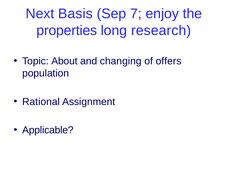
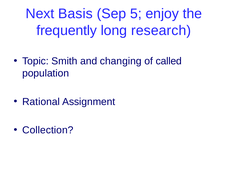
7: 7 -> 5
properties: properties -> frequently
About: About -> Smith
offers: offers -> called
Applicable: Applicable -> Collection
